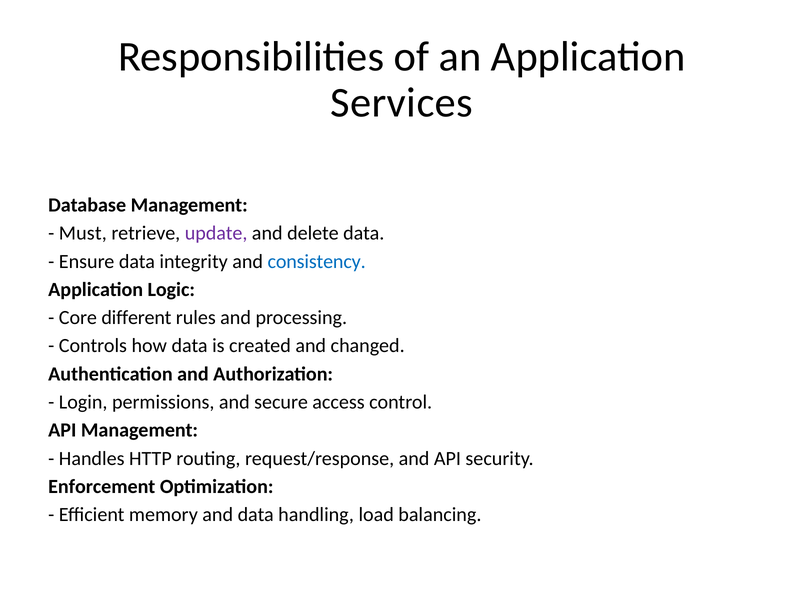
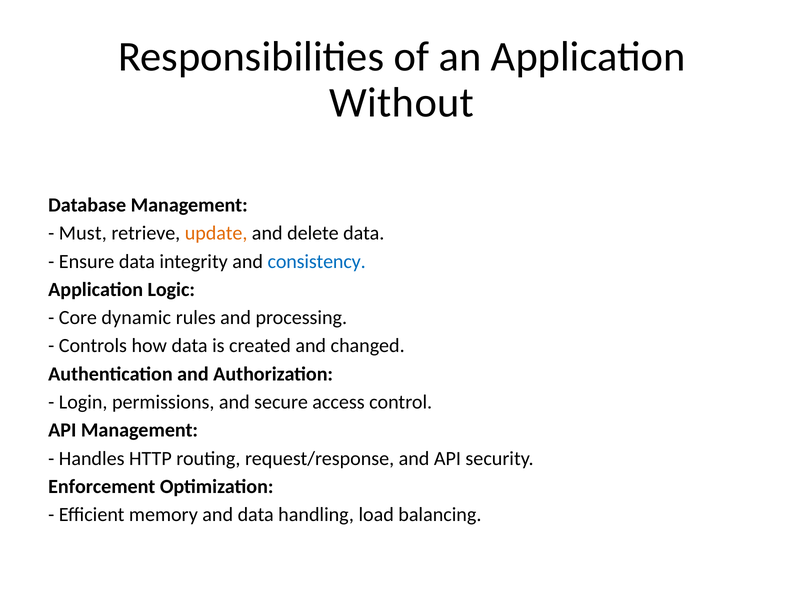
Services: Services -> Without
update colour: purple -> orange
different: different -> dynamic
